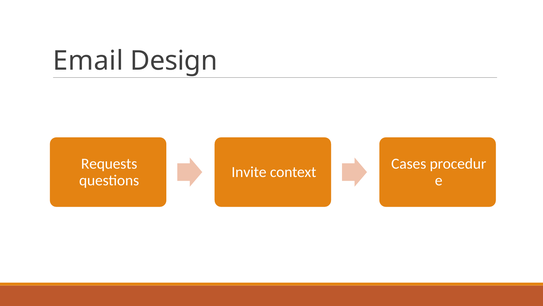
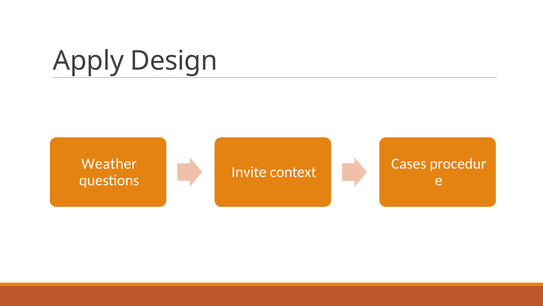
Email: Email -> Apply
Requests: Requests -> Weather
